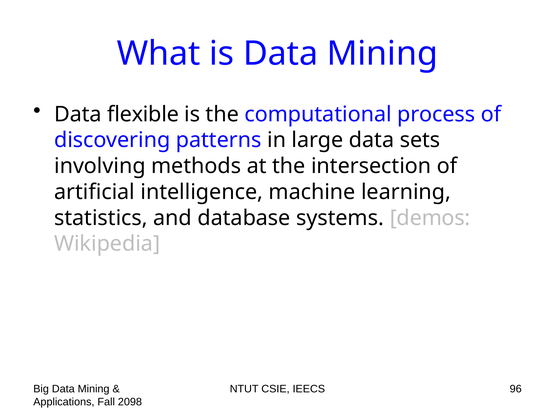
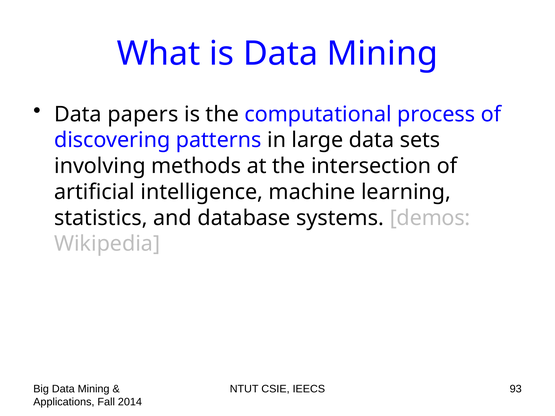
flexible: flexible -> papers
96: 96 -> 93
2098: 2098 -> 2014
